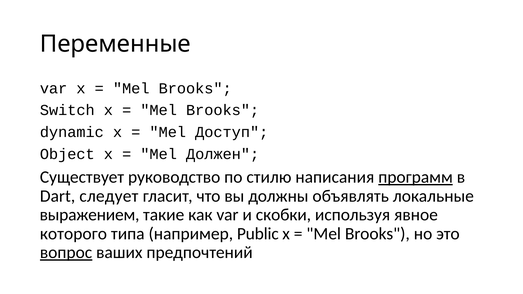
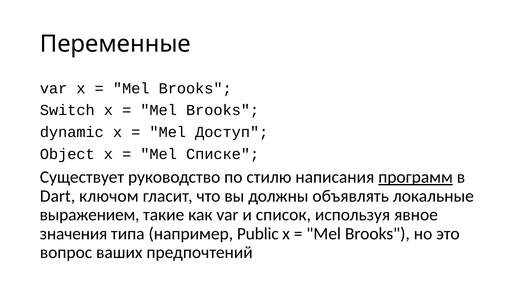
Должен: Должен -> Списке
следует: следует -> ключом
скобки: скобки -> список
которого: которого -> значения
вопрос underline: present -> none
